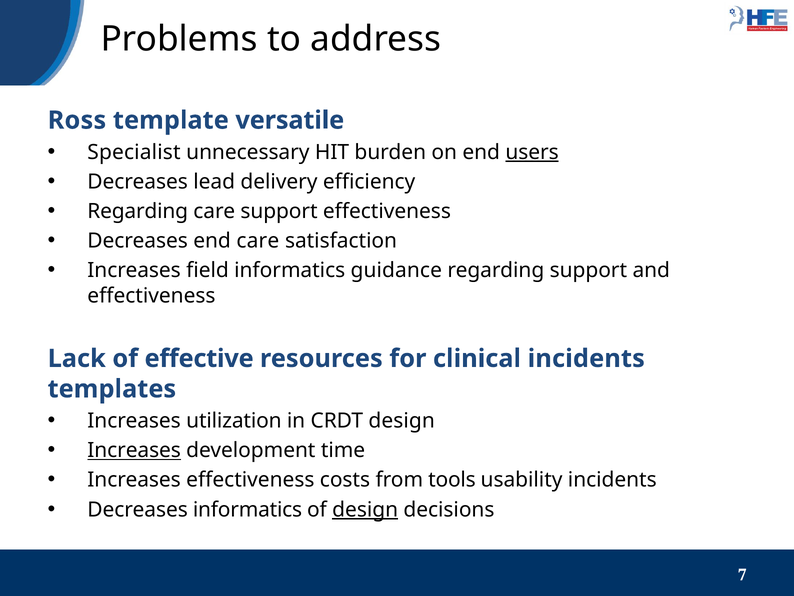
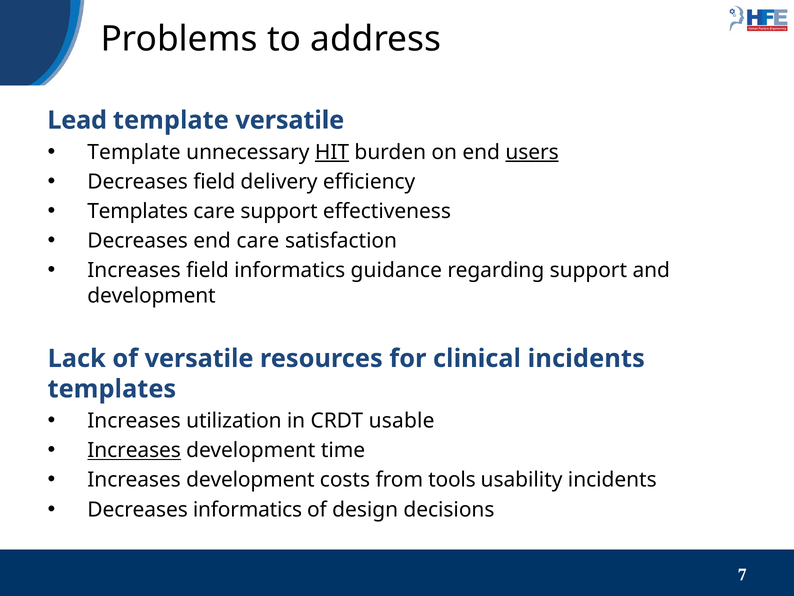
Ross: Ross -> Lead
Specialist at (134, 152): Specialist -> Template
HIT underline: none -> present
Decreases lead: lead -> field
Regarding at (138, 211): Regarding -> Templates
effectiveness at (151, 295): effectiveness -> development
of effective: effective -> versatile
CRDT design: design -> usable
effectiveness at (250, 480): effectiveness -> development
design at (365, 509) underline: present -> none
